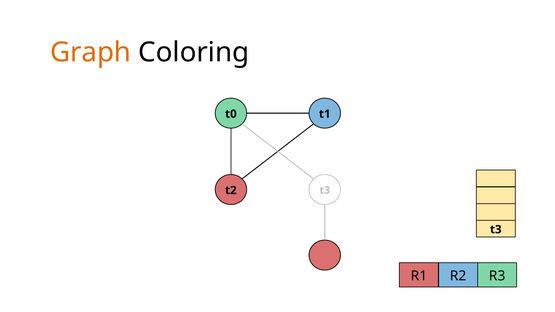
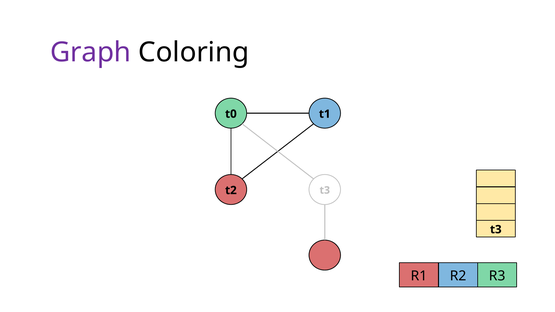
Graph colour: orange -> purple
